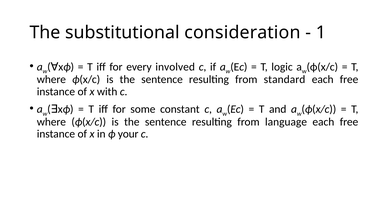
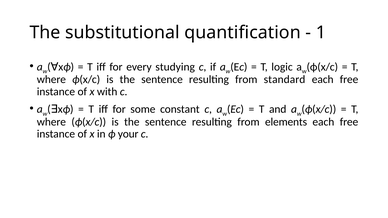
consideration: consideration -> quantification
involved: involved -> studying
language: language -> elements
